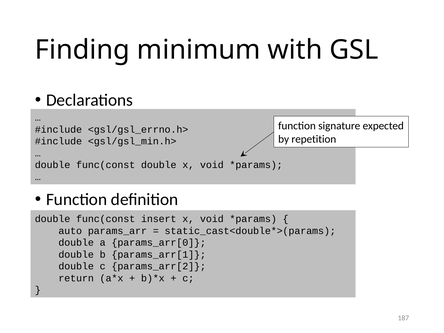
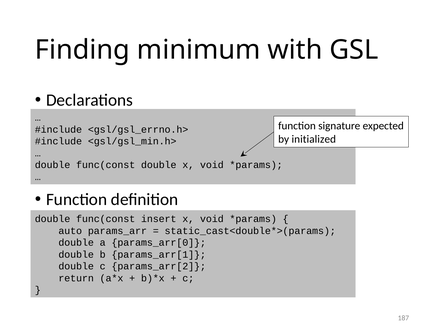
repetition: repetition -> initialized
